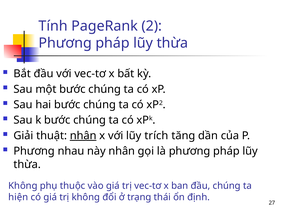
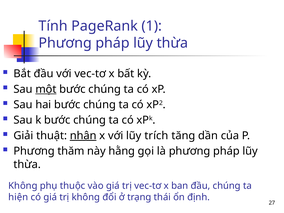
2: 2 -> 1
một underline: none -> present
nhau: nhau -> thăm
này nhân: nhân -> hằng
